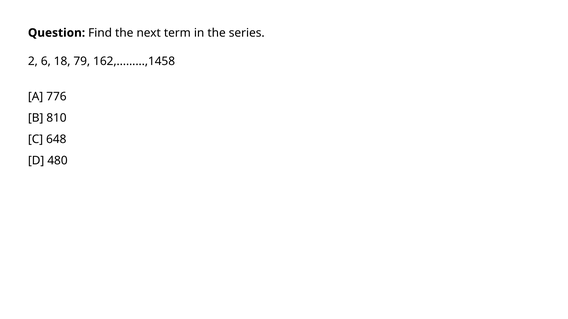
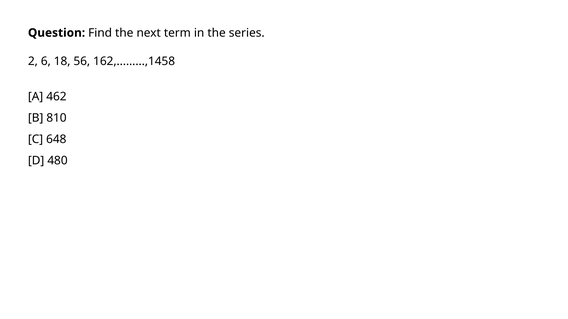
79: 79 -> 56
776: 776 -> 462
